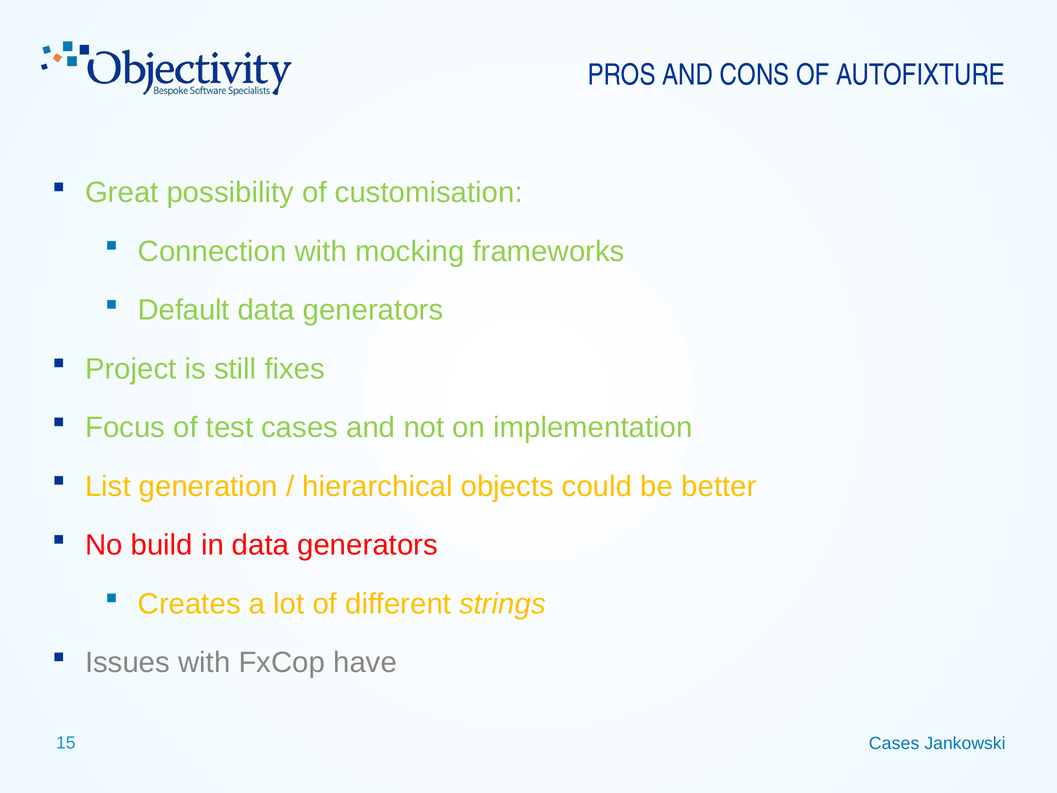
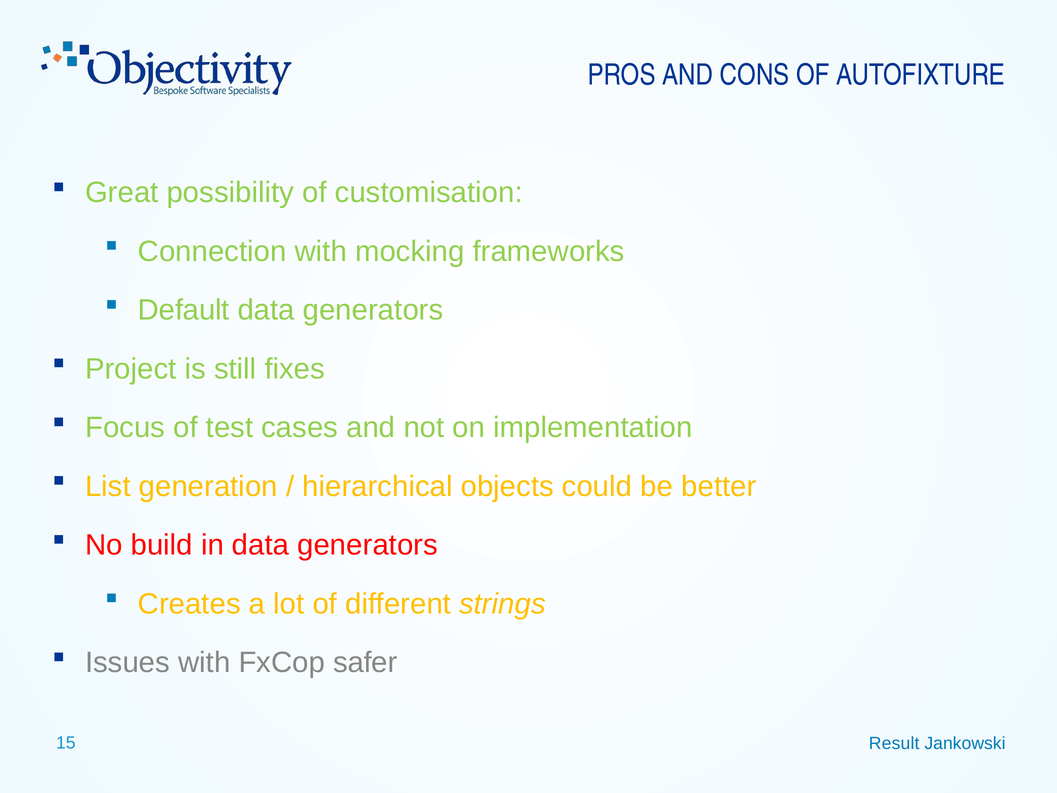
have: have -> safer
Cases at (894, 743): Cases -> Result
